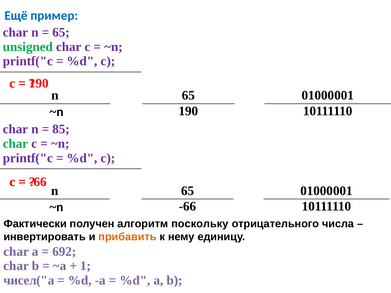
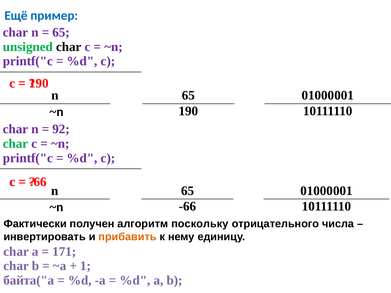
char at (69, 47) colour: purple -> black
85: 85 -> 92
692: 692 -> 171
чисел("a: чисел("a -> байта("a
